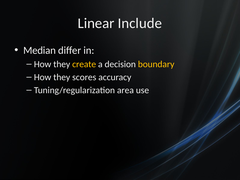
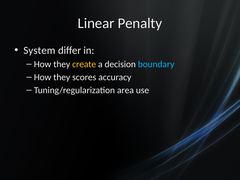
Include: Include -> Penalty
Median: Median -> System
boundary colour: yellow -> light blue
